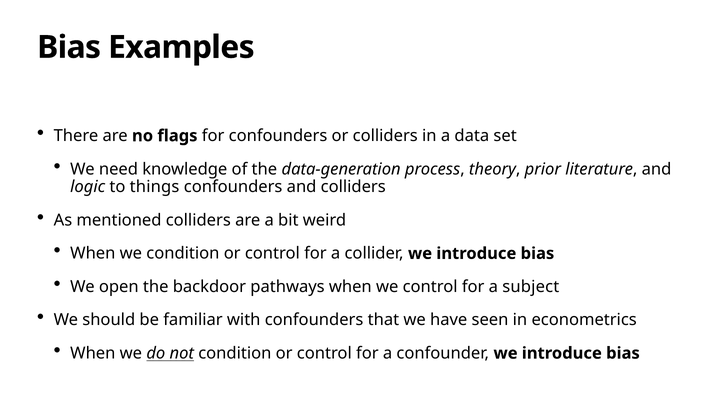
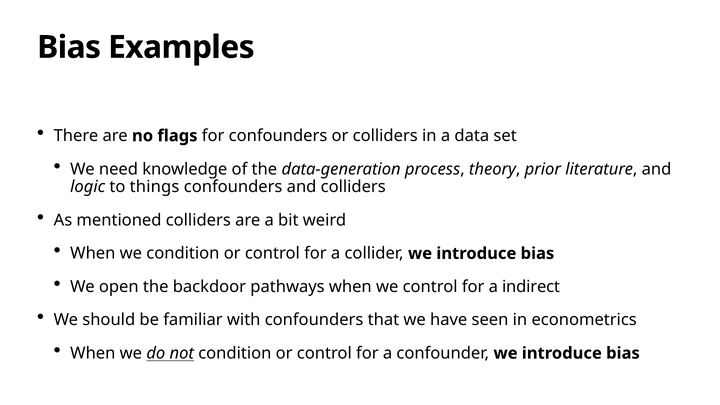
subject: subject -> indirect
